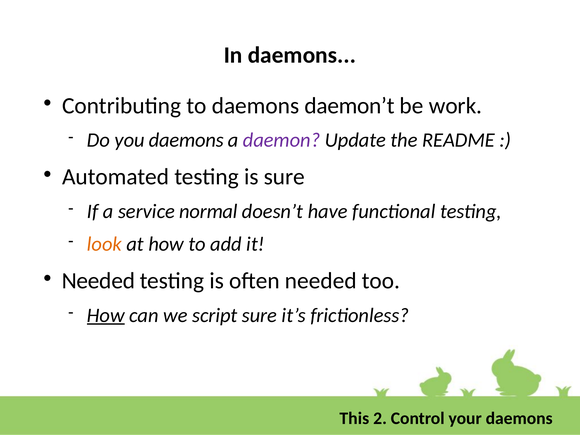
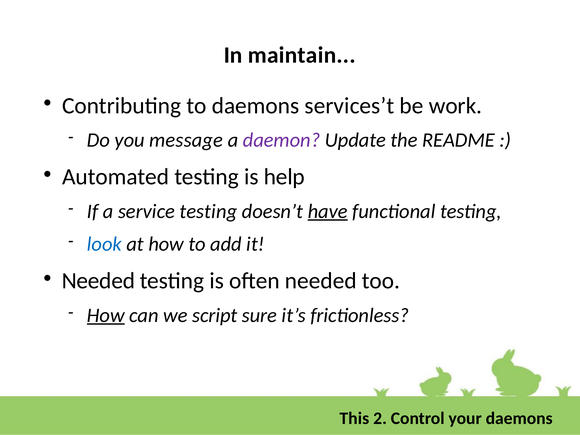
In daemons: daemons -> maintain
daemon’t: daemon’t -> services’t
you daemons: daemons -> message
is sure: sure -> help
service normal: normal -> testing
have underline: none -> present
look colour: orange -> blue
